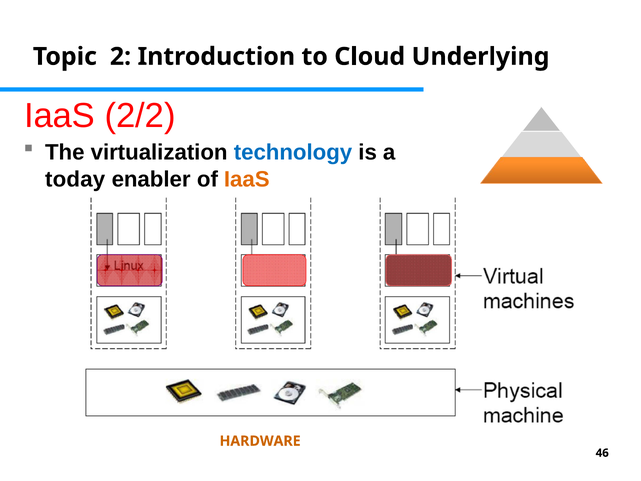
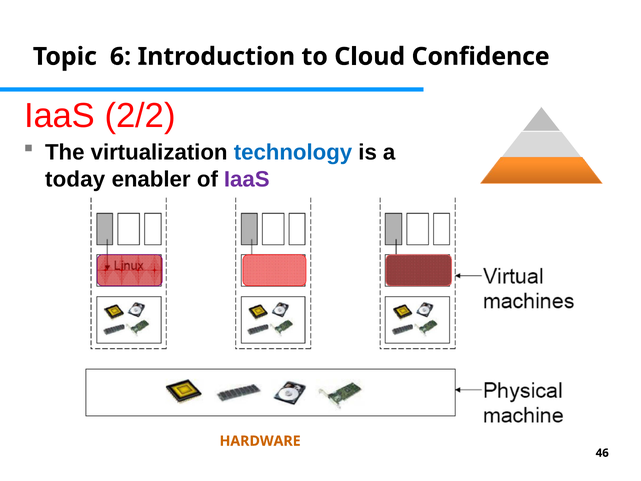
2: 2 -> 6
Underlying: Underlying -> Confidence
IaaS at (247, 179) colour: orange -> purple
